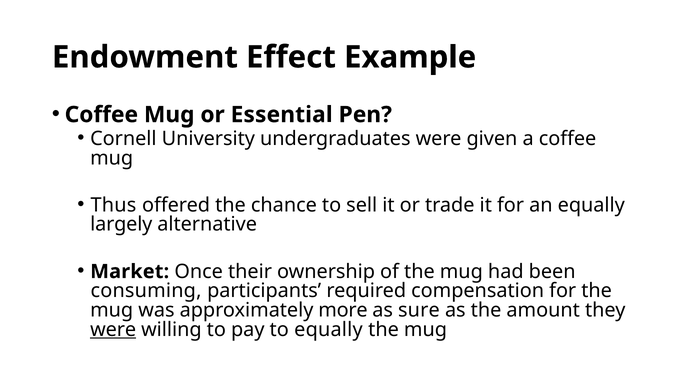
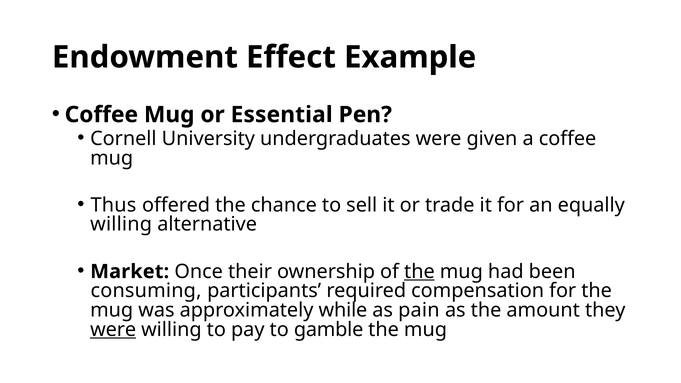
largely at (121, 224): largely -> willing
the at (419, 272) underline: none -> present
more: more -> while
sure: sure -> pain
to equally: equally -> gamble
